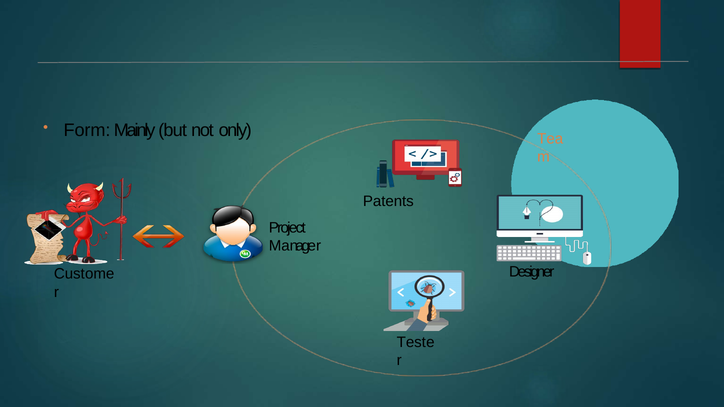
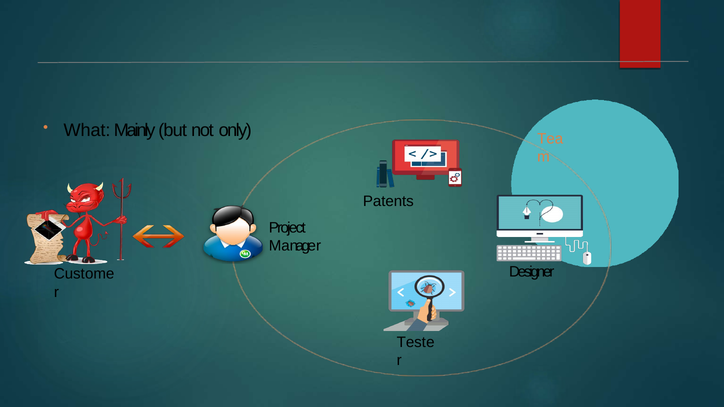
Form: Form -> What
